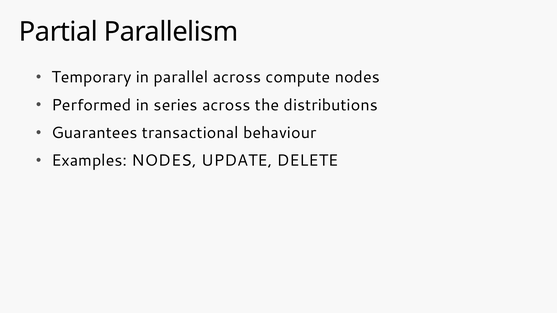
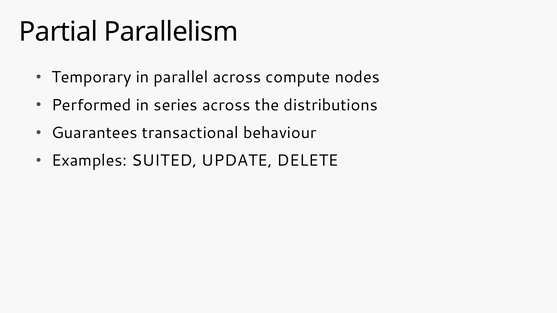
Examples NODES: NODES -> SUITED
